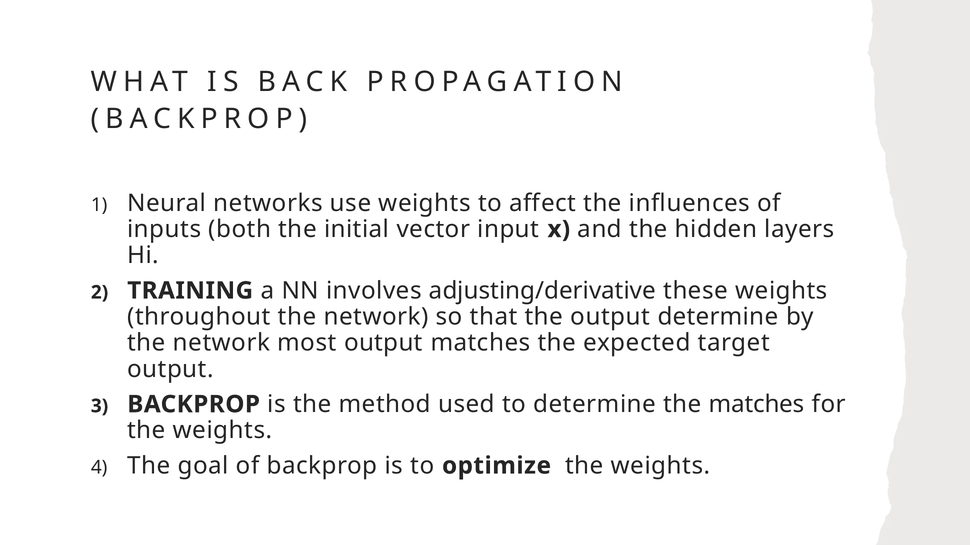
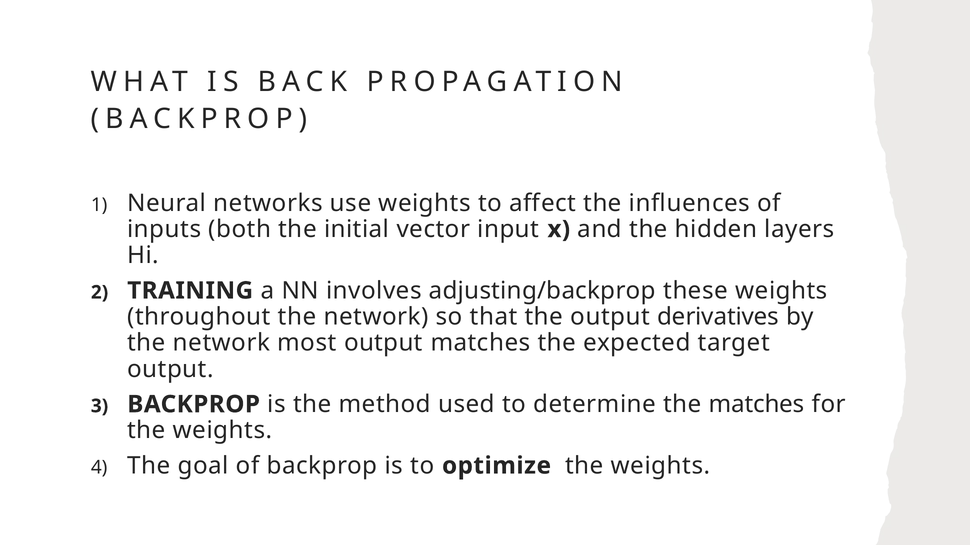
adjusting/derivative: adjusting/derivative -> adjusting/backprop
output determine: determine -> derivatives
